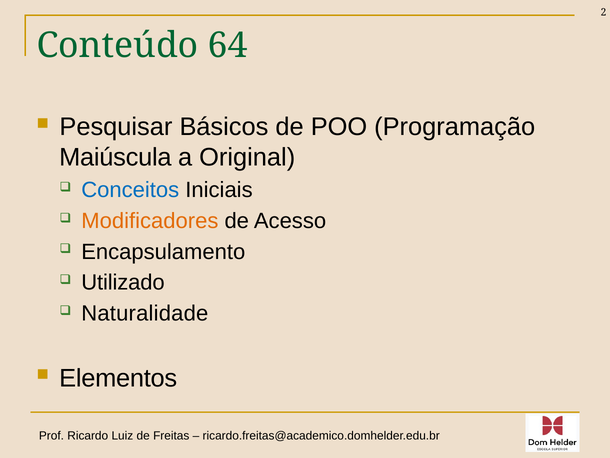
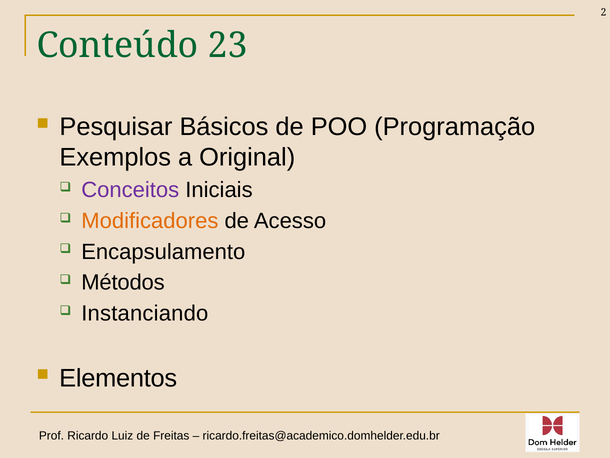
64: 64 -> 23
Maiúscula: Maiúscula -> Exemplos
Conceitos colour: blue -> purple
Utilizado: Utilizado -> Métodos
Naturalidade: Naturalidade -> Instanciando
